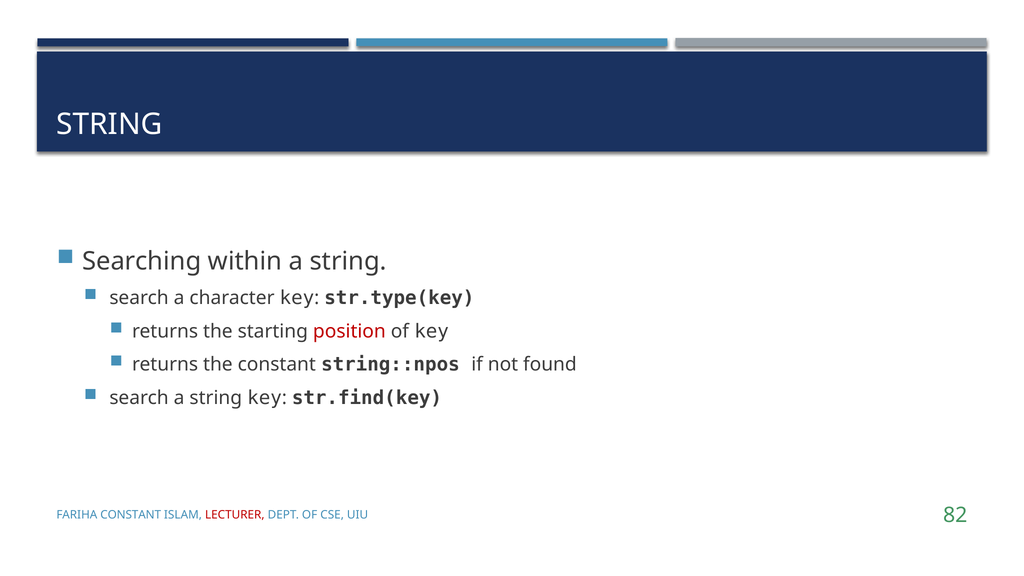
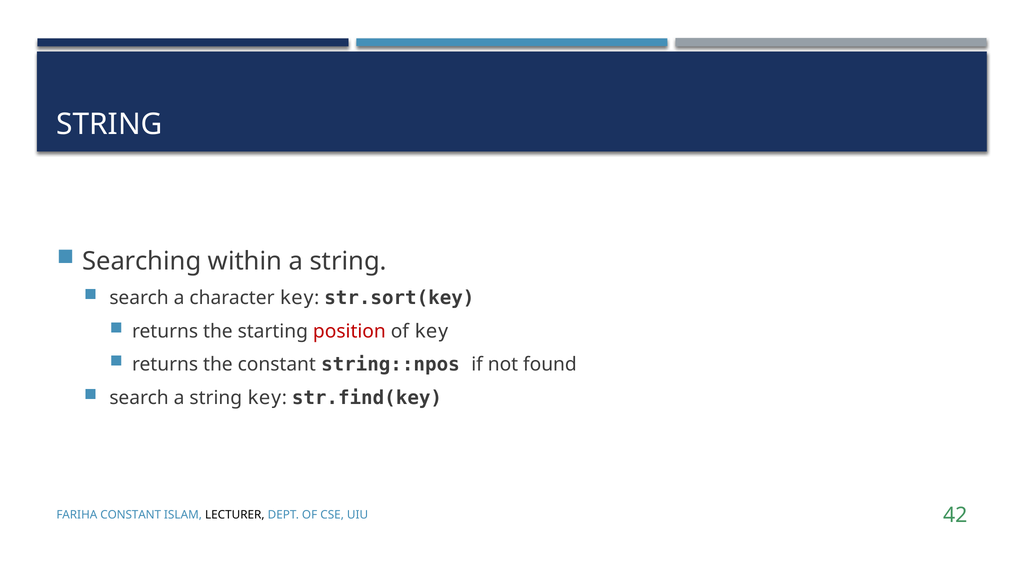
str.type(key: str.type(key -> str.sort(key
LECTURER colour: red -> black
82: 82 -> 42
